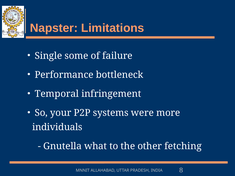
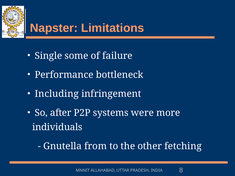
Temporal: Temporal -> Including
your: your -> after
what: what -> from
